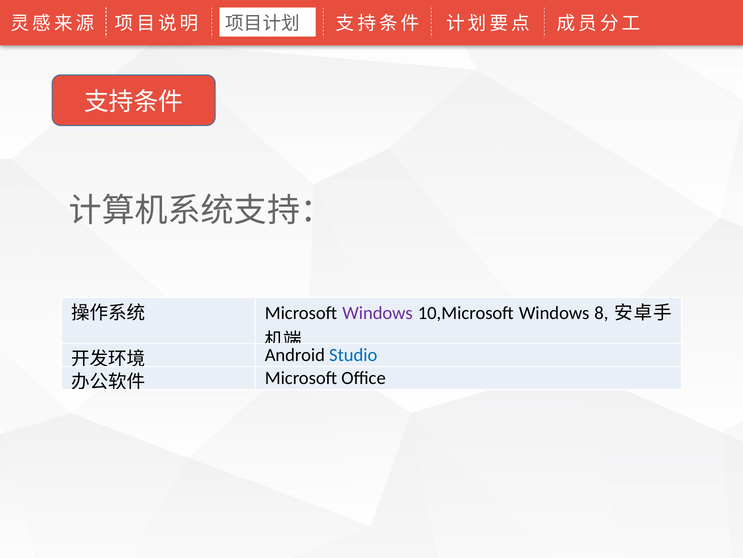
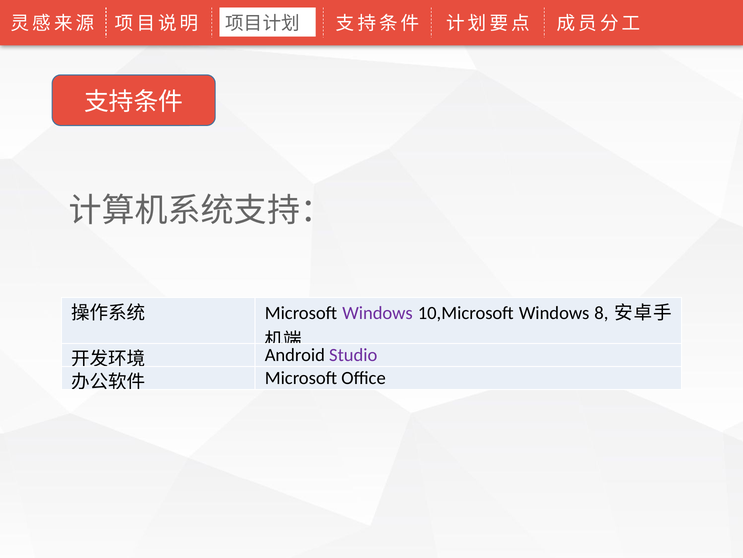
Studio colour: blue -> purple
